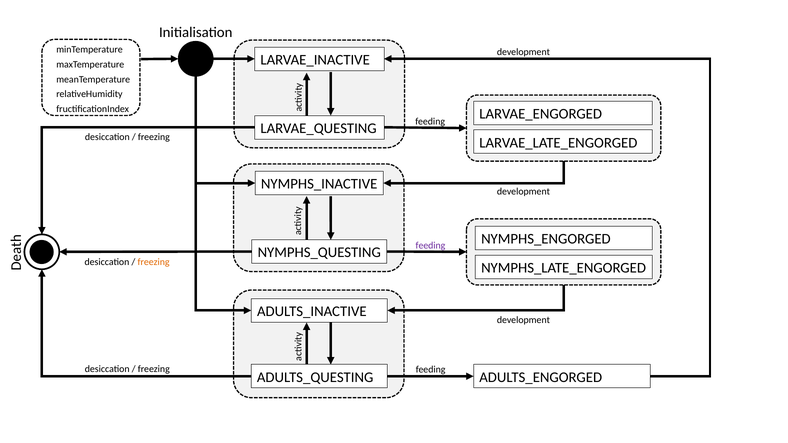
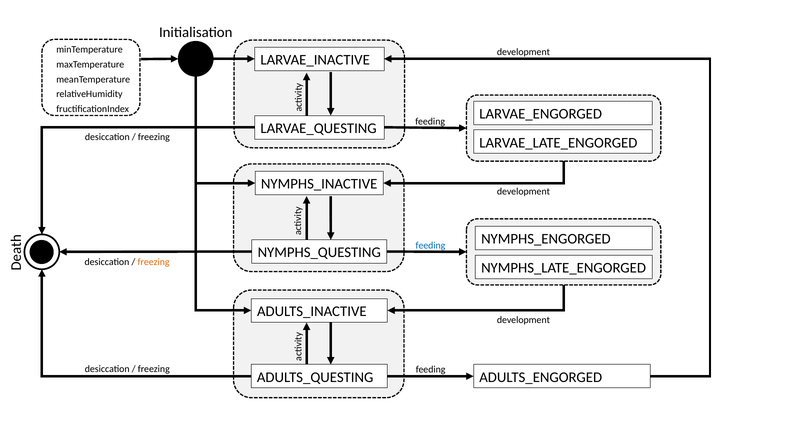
feeding at (430, 246) colour: purple -> blue
